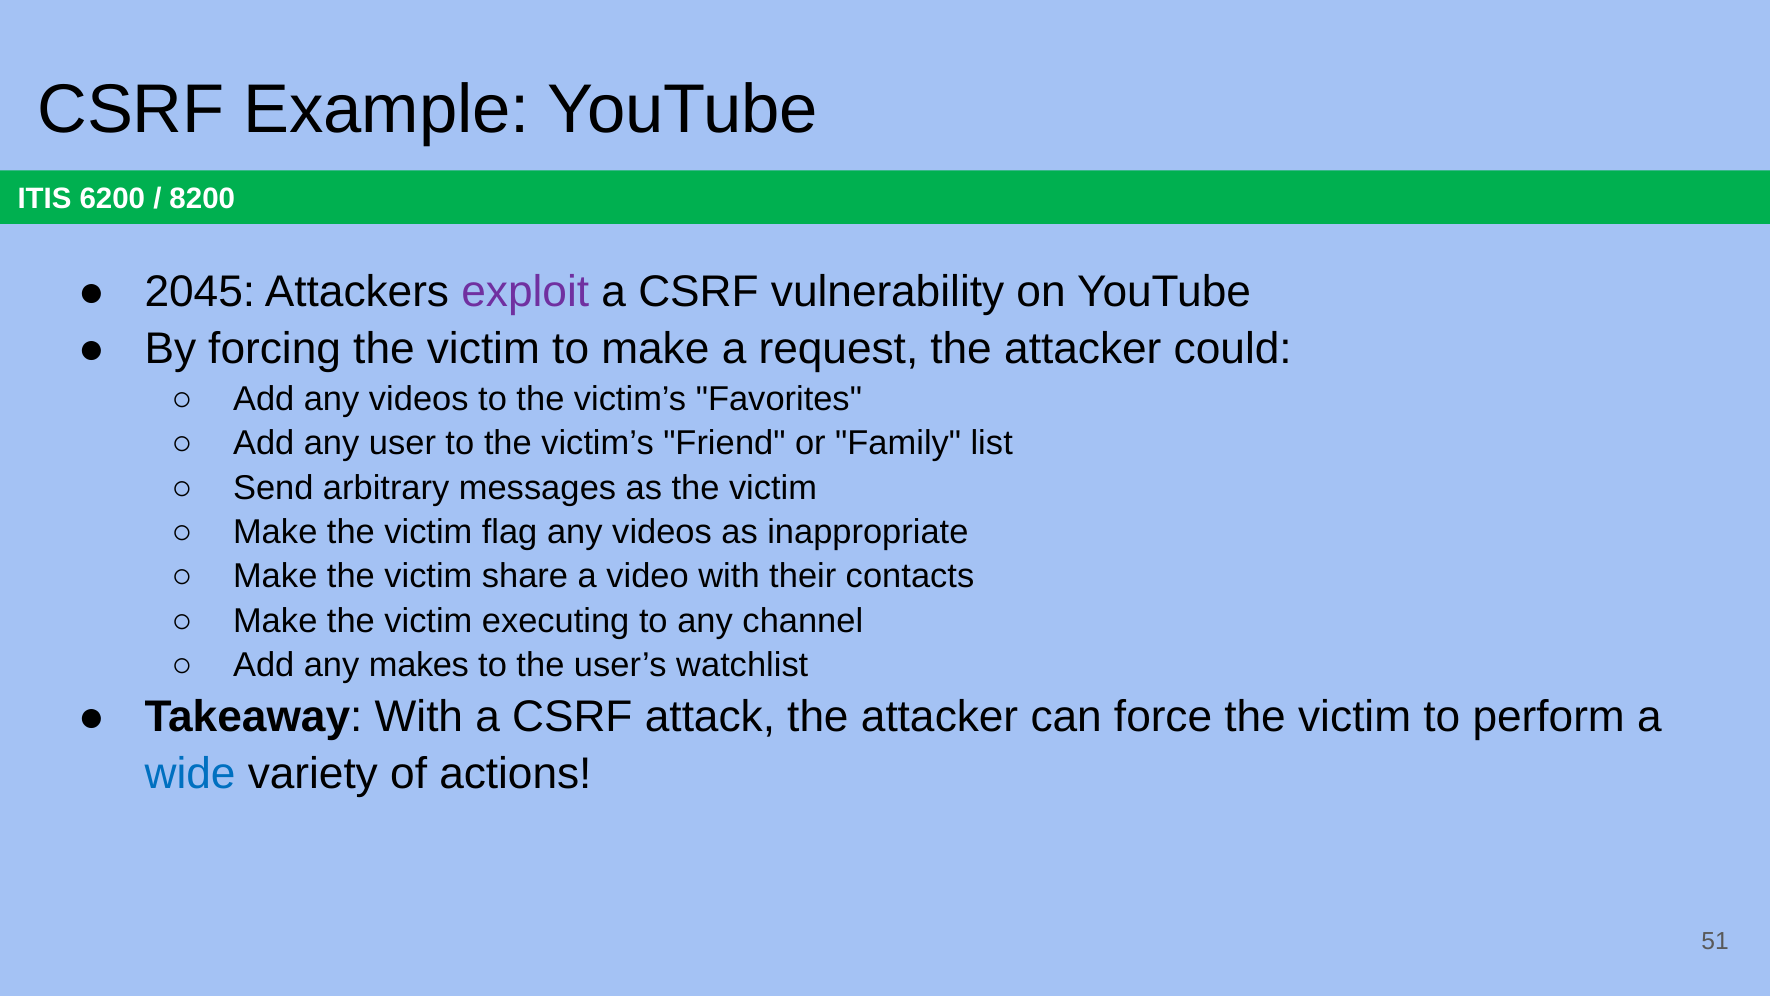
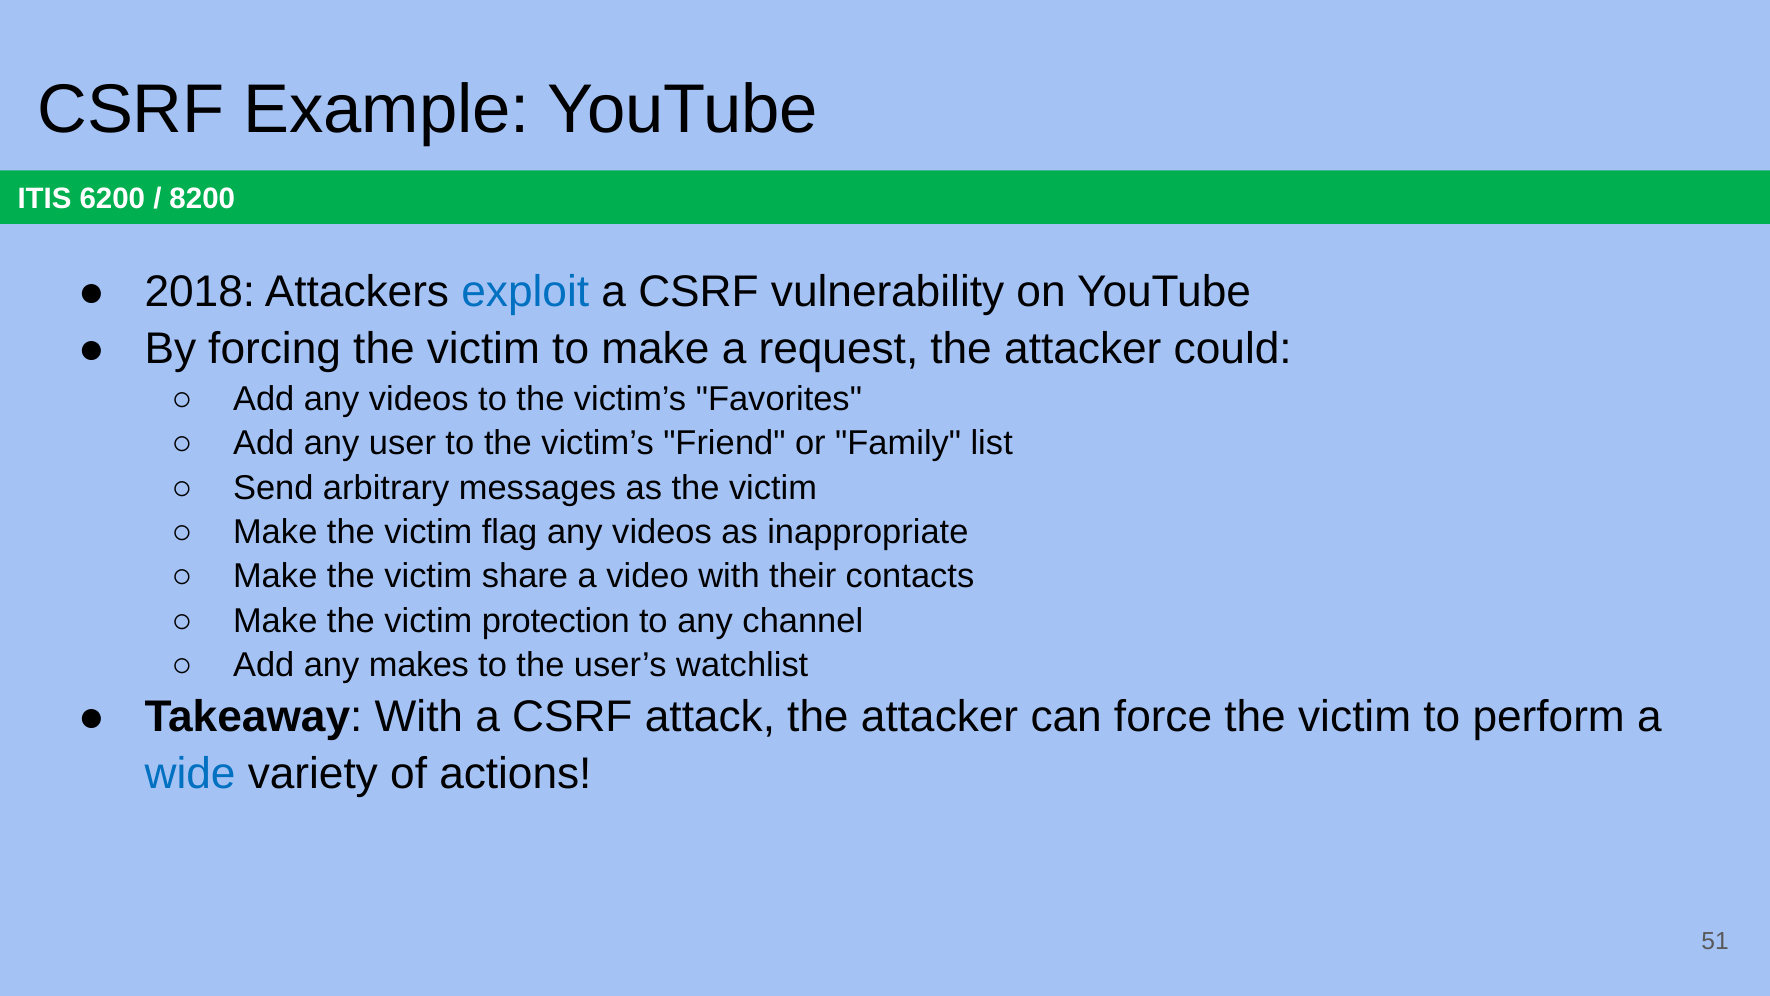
2045: 2045 -> 2018
exploit colour: purple -> blue
executing: executing -> protection
